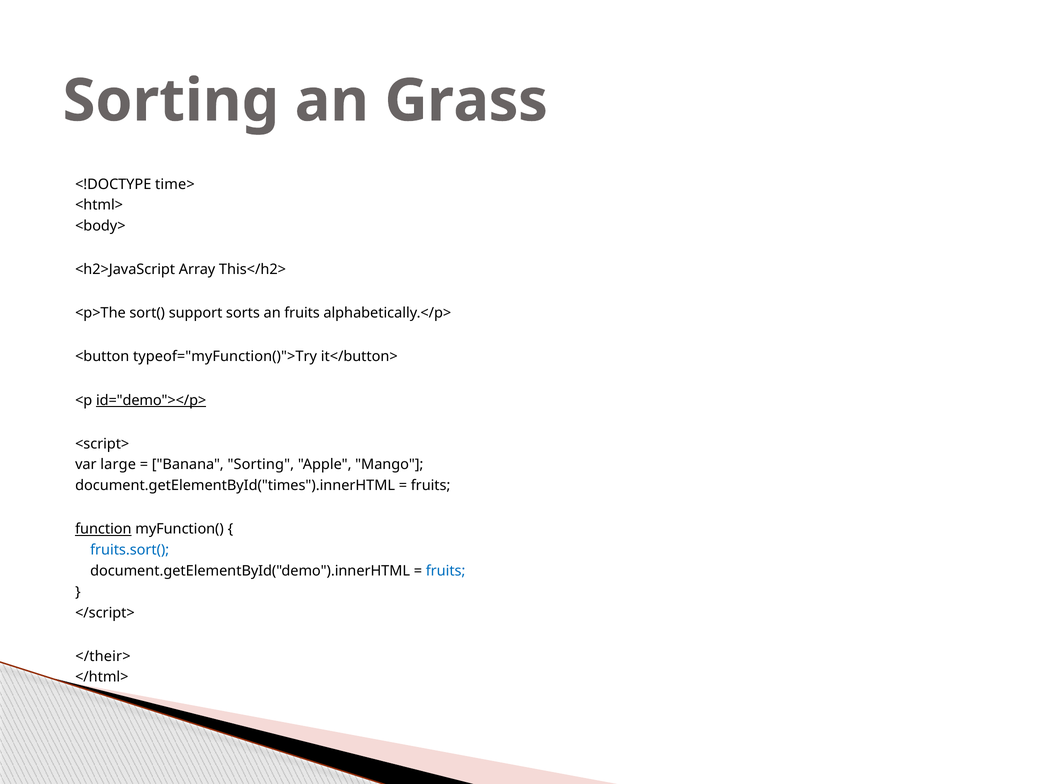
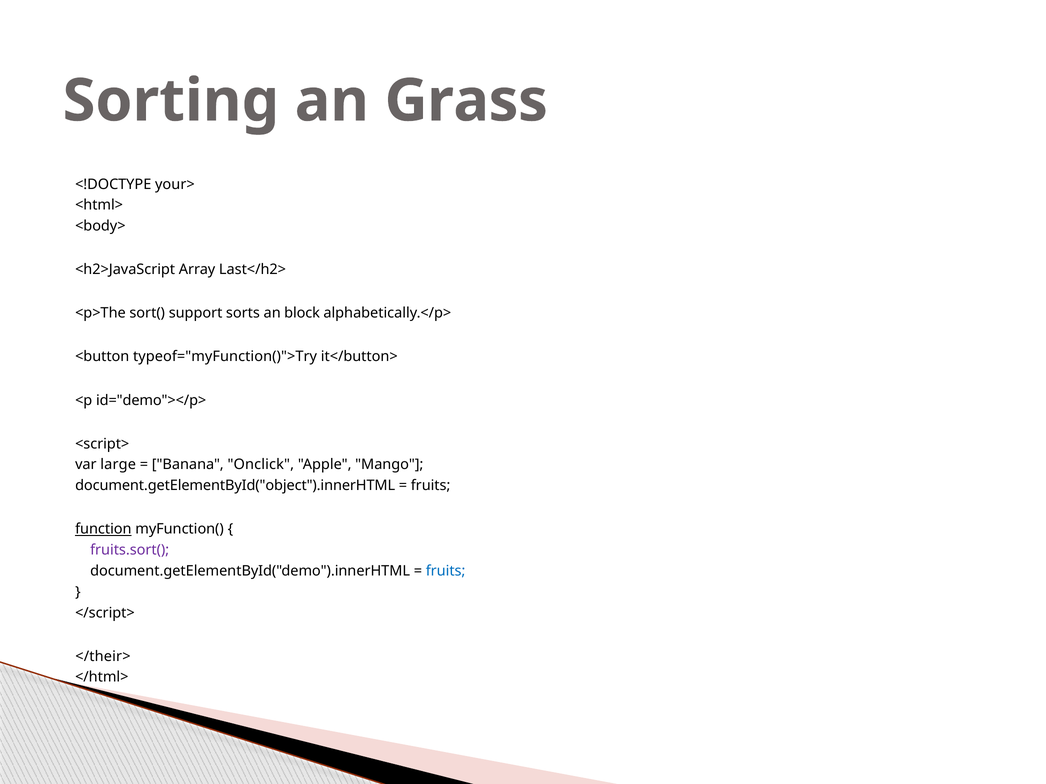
time>: time> -> your>
This</h2>: This</h2> -> Last</h2>
an fruits: fruits -> block
id="demo"></p> underline: present -> none
Banana Sorting: Sorting -> Onclick
document.getElementById("times").innerHTML: document.getElementById("times").innerHTML -> document.getElementById("object").innerHTML
fruits.sort( colour: blue -> purple
